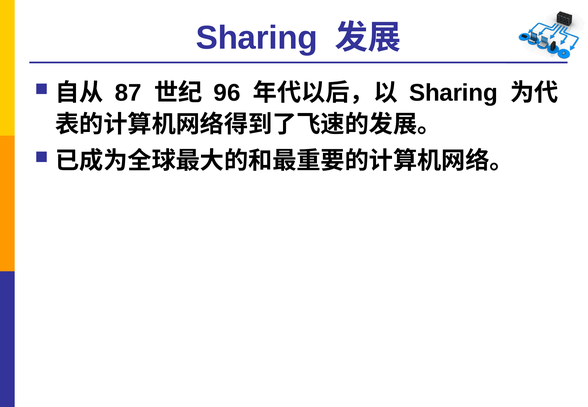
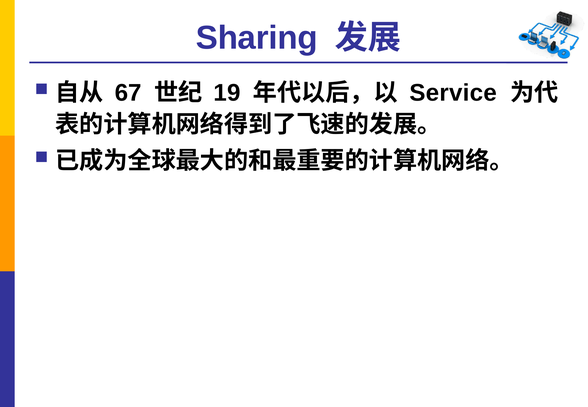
87: 87 -> 67
96: 96 -> 19
Sharing at (453, 93): Sharing -> Service
